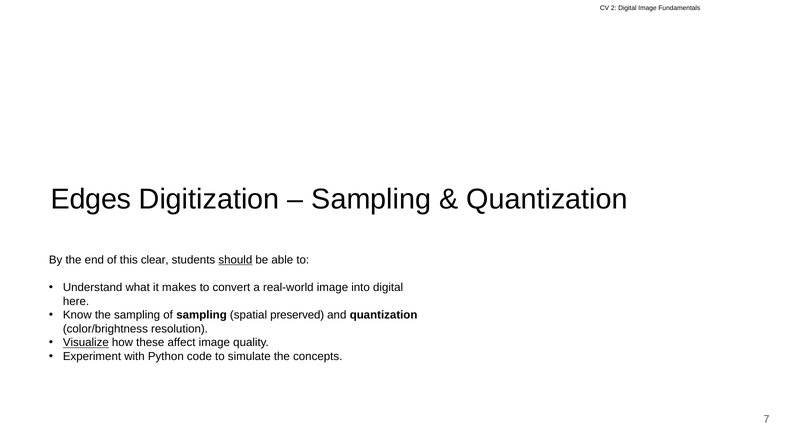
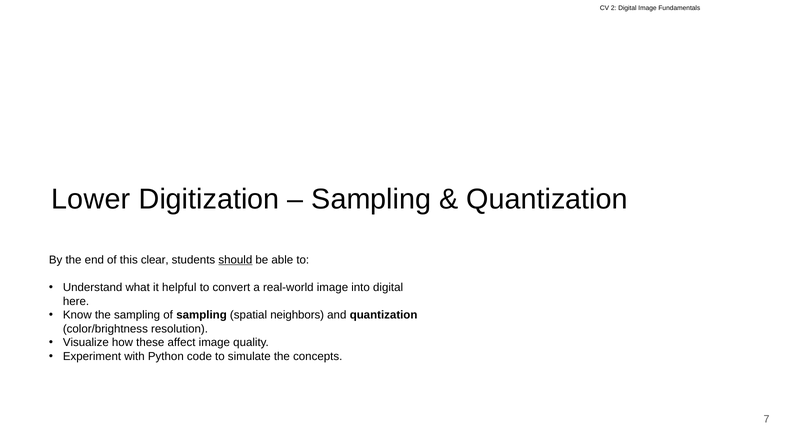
Edges: Edges -> Lower
makes: makes -> helpful
preserved: preserved -> neighbors
Visualize underline: present -> none
